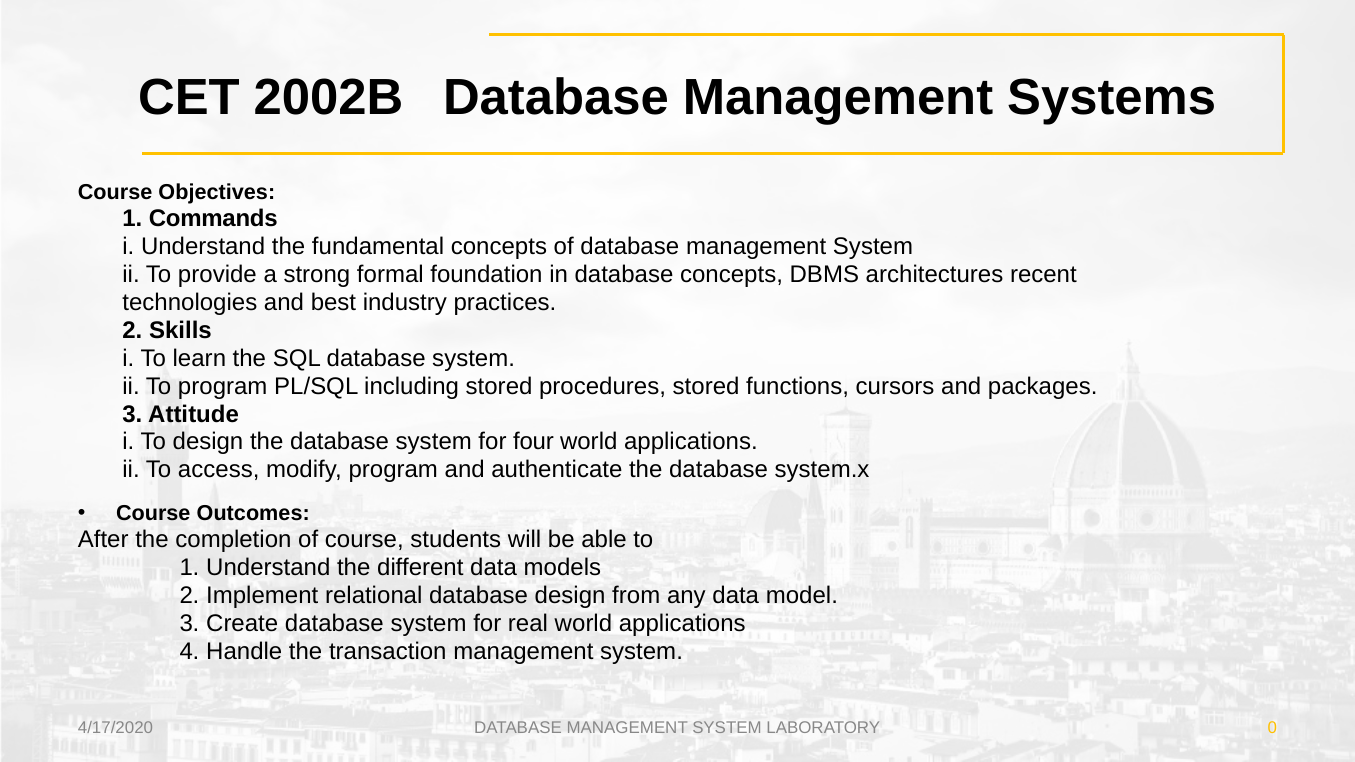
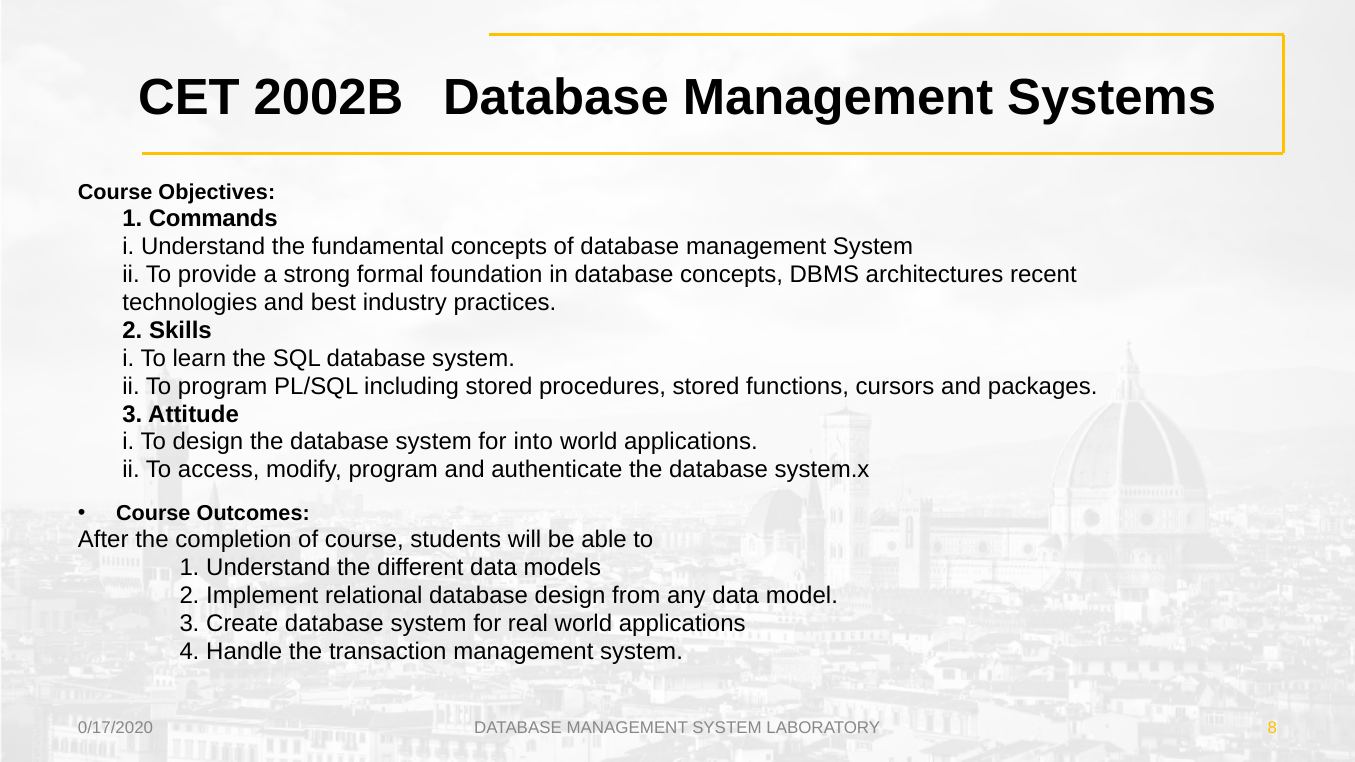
four: four -> into
4/17/2020: 4/17/2020 -> 0/17/2020
0: 0 -> 8
